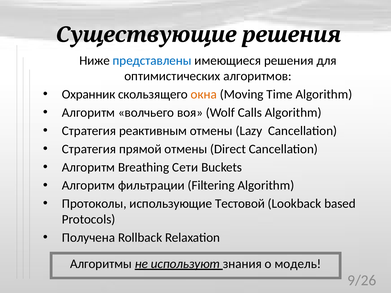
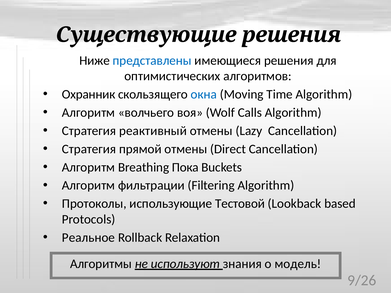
окна colour: orange -> blue
реактивным: реактивным -> реактивный
Сети: Сети -> Пока
Получена: Получена -> Реальное
